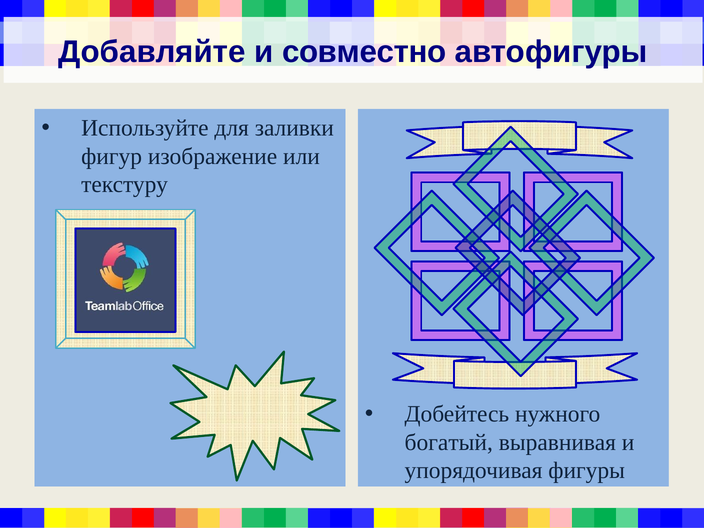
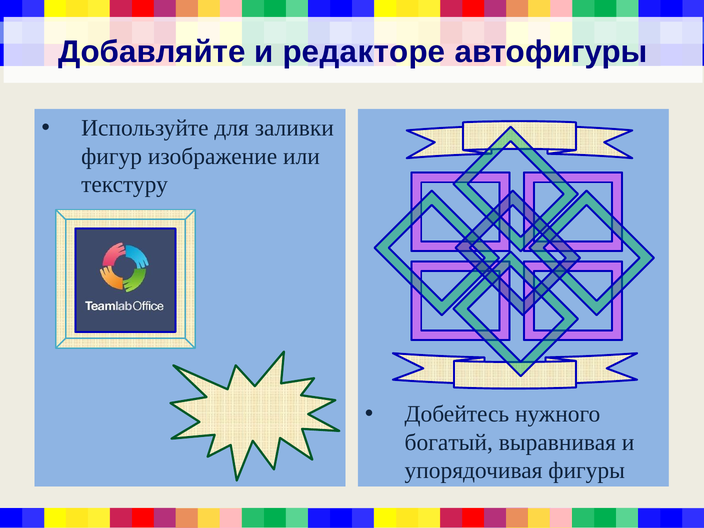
совместно: совместно -> редакторе
